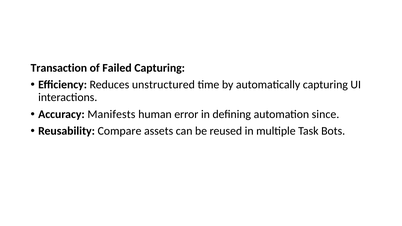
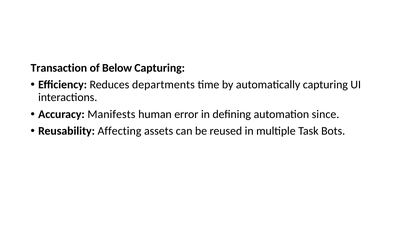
Failed: Failed -> Below
unstructured: unstructured -> departments
Compare: Compare -> Affecting
